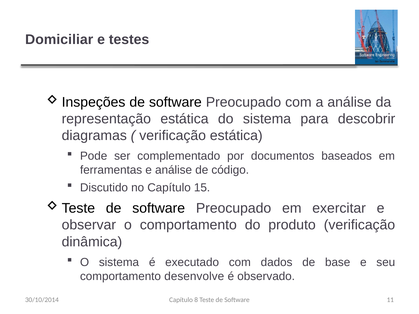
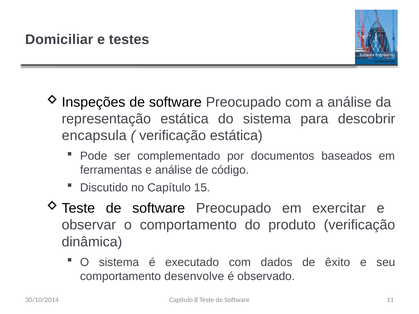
diagramas: diagramas -> encapsula
base: base -> êxito
